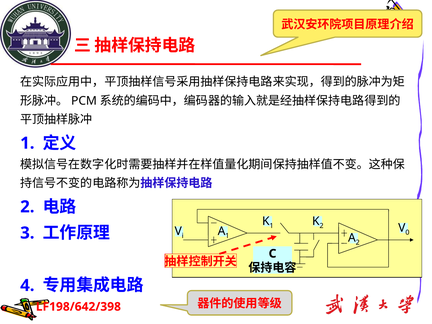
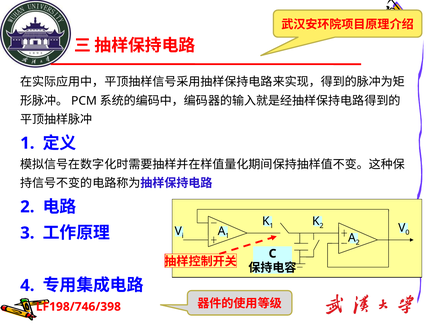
LF198/642/398: LF198/642/398 -> LF198/746/398
